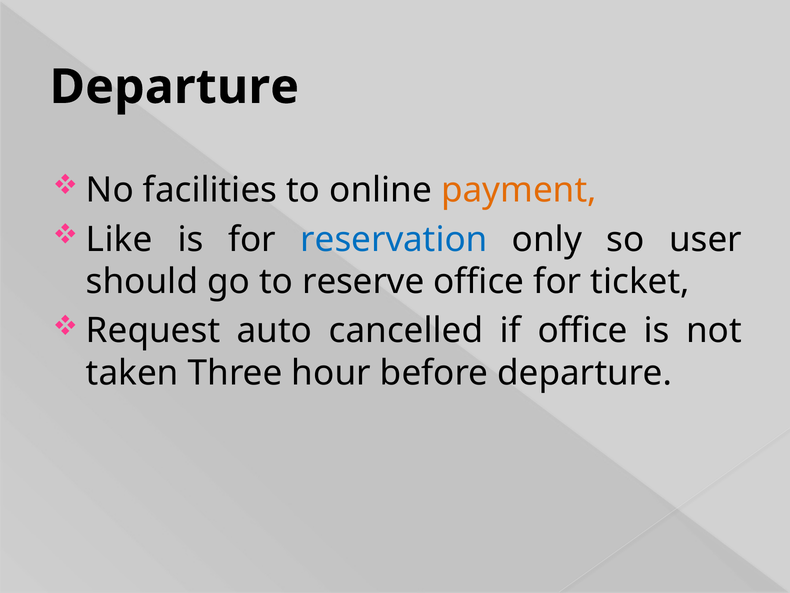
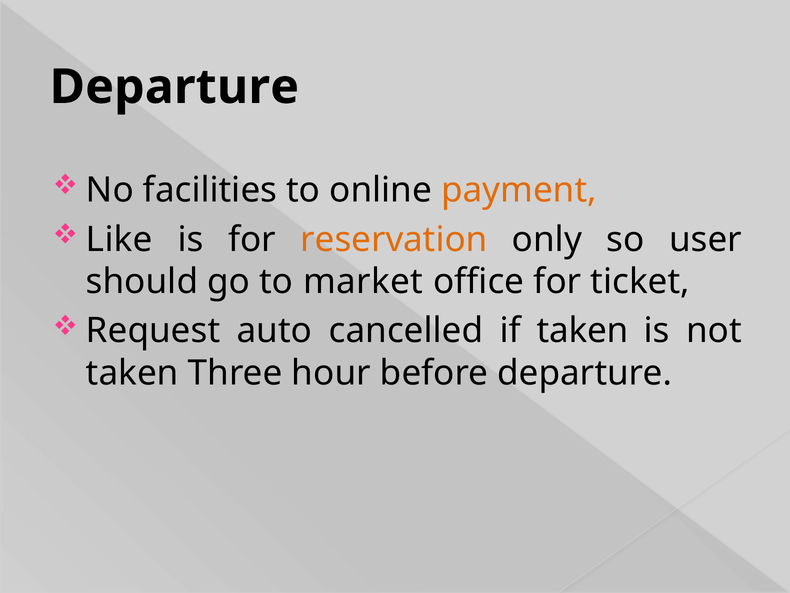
reservation colour: blue -> orange
reserve: reserve -> market
if office: office -> taken
